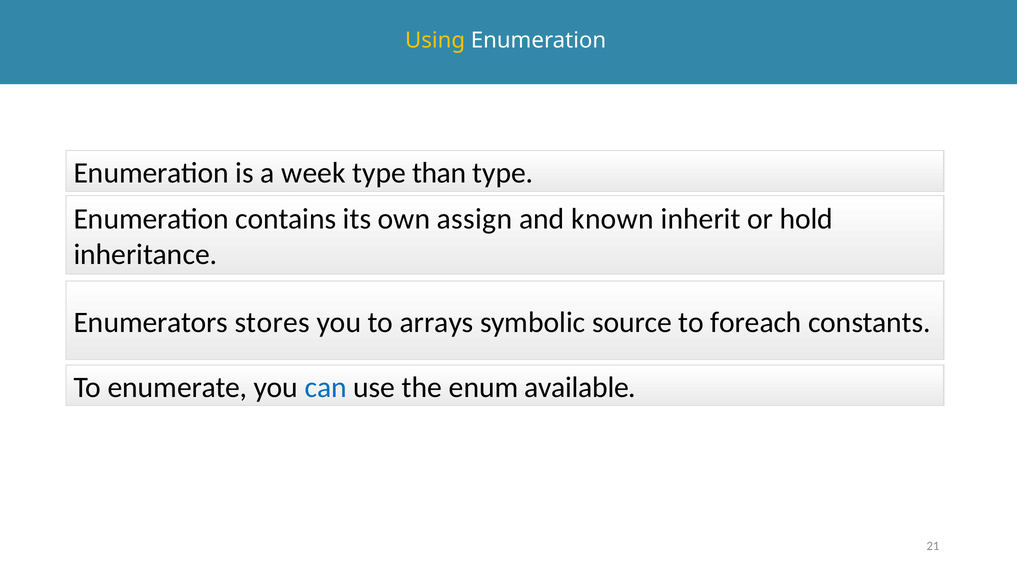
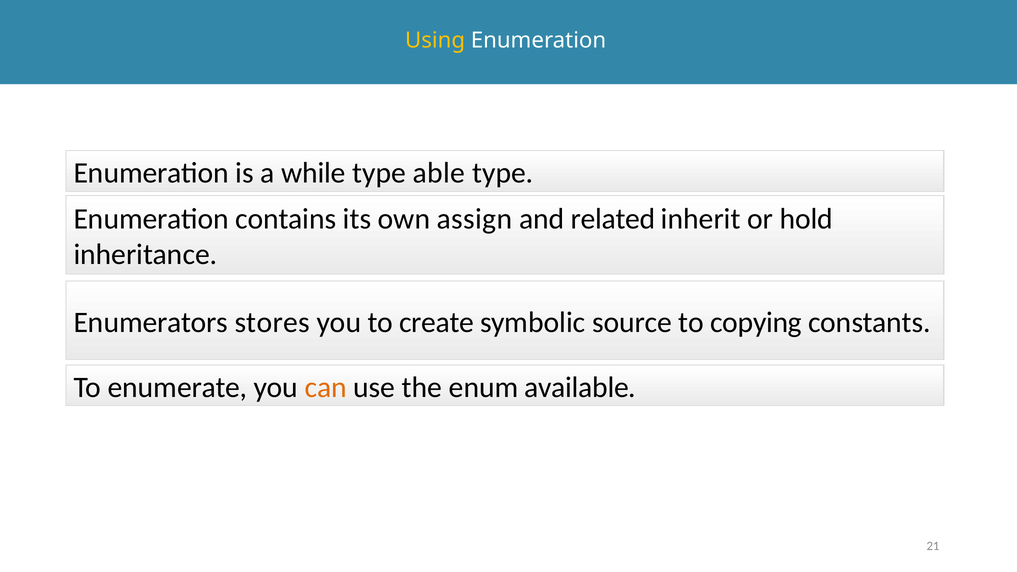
week: week -> while
than: than -> able
known: known -> related
arrays: arrays -> create
foreach: foreach -> copying
can colour: blue -> orange
